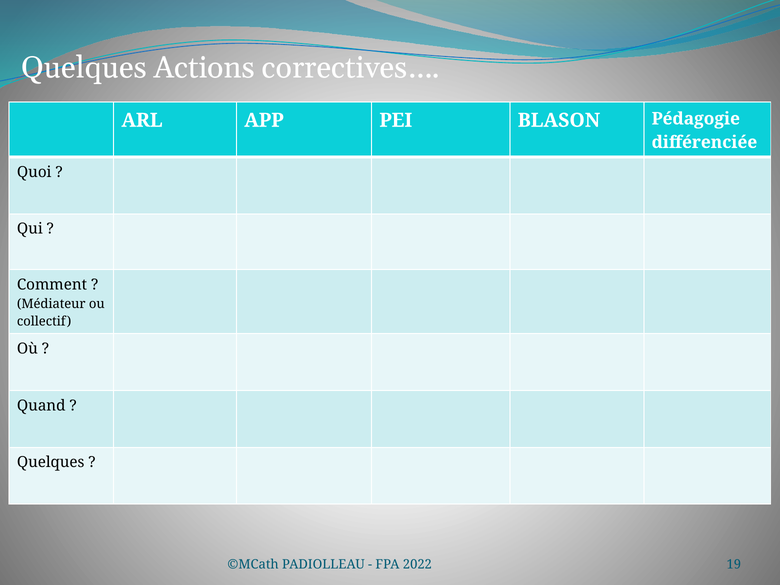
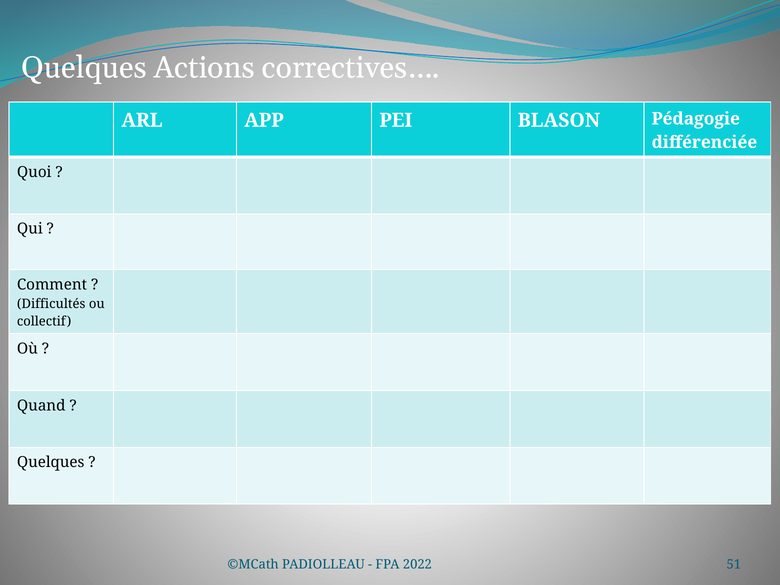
Médiateur: Médiateur -> Difficultés
19: 19 -> 51
